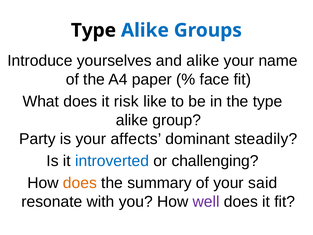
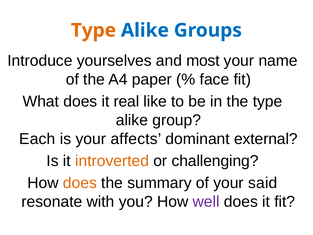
Type at (93, 30) colour: black -> orange
and alike: alike -> most
risk: risk -> real
Party: Party -> Each
steadily: steadily -> external
introverted colour: blue -> orange
